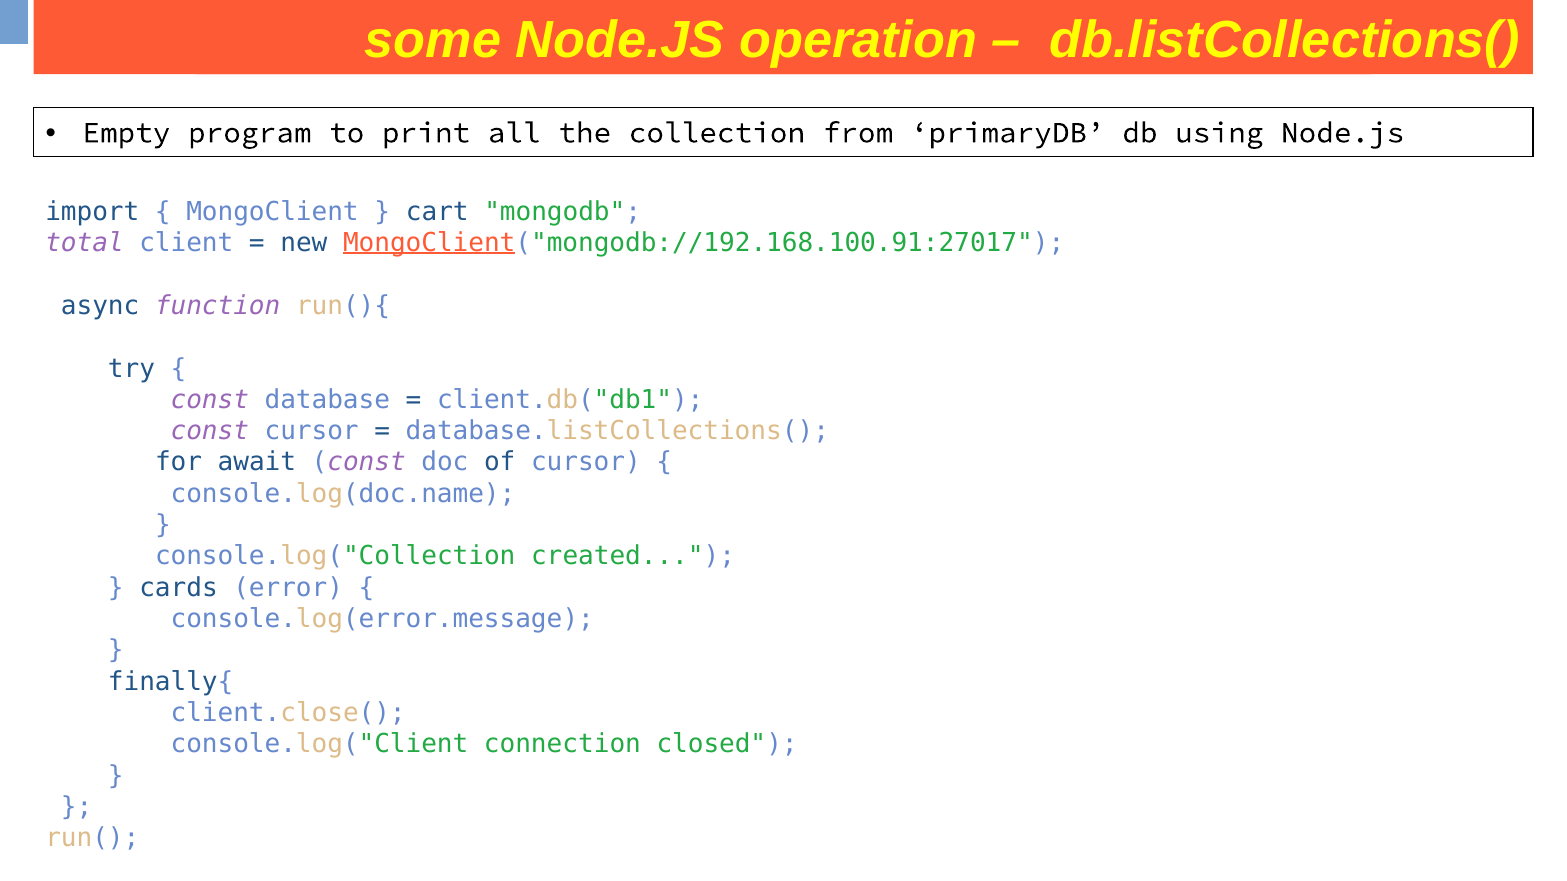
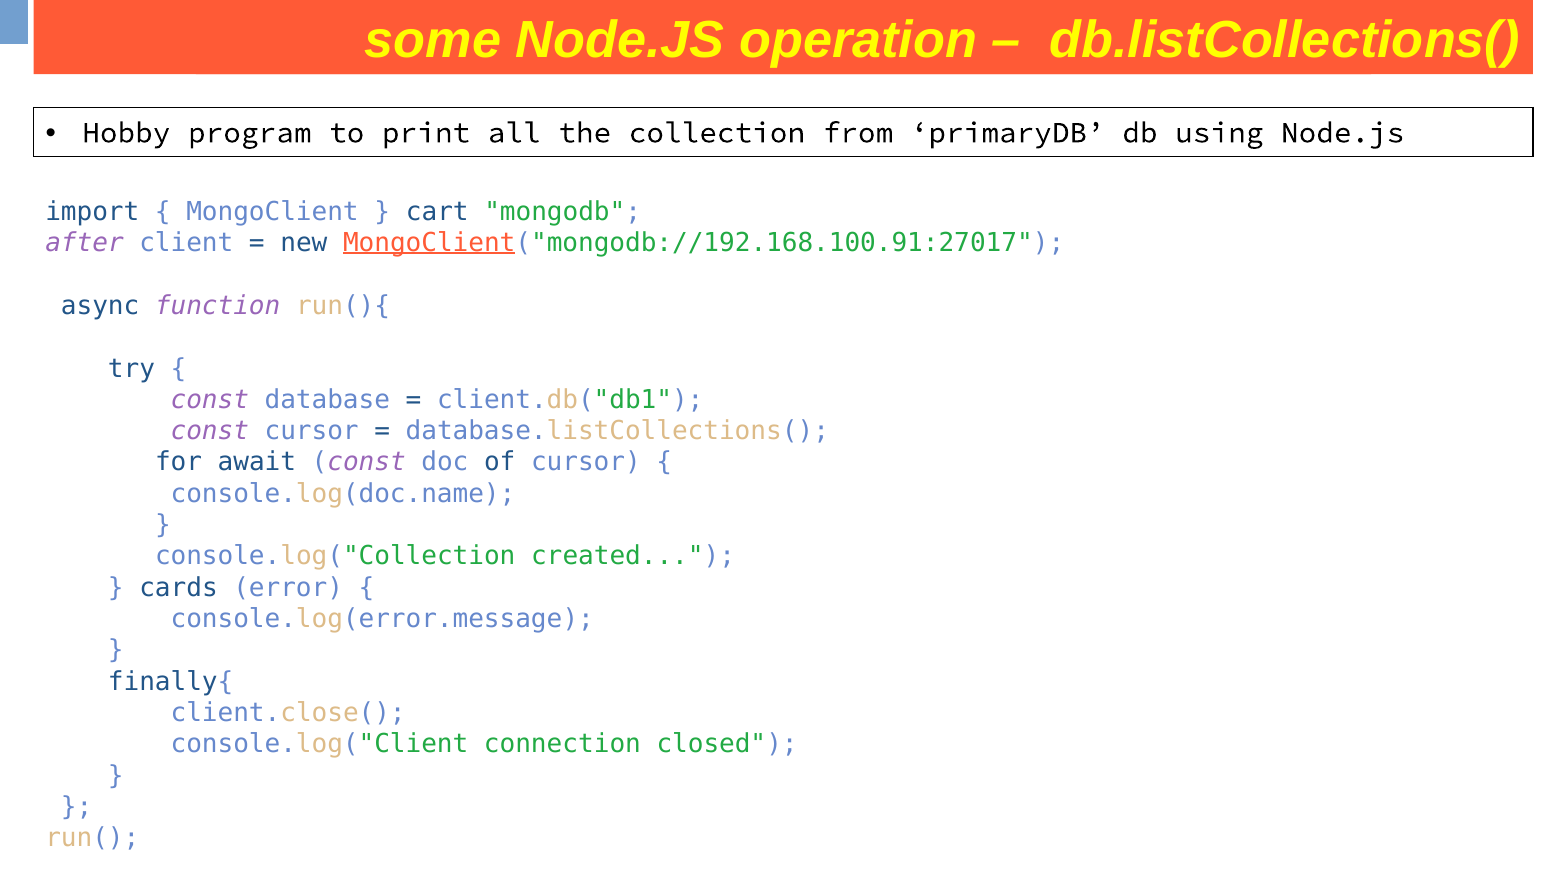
Empty: Empty -> Hobby
total: total -> after
